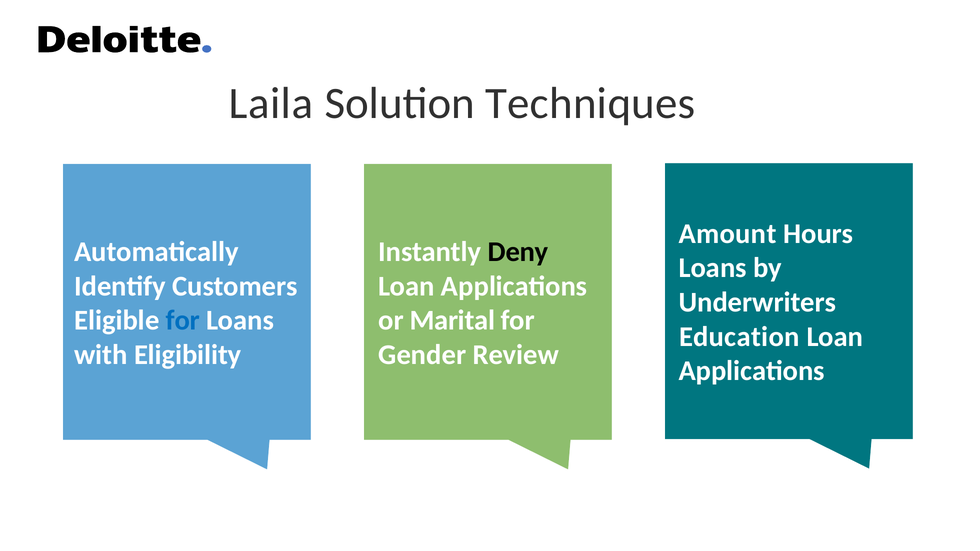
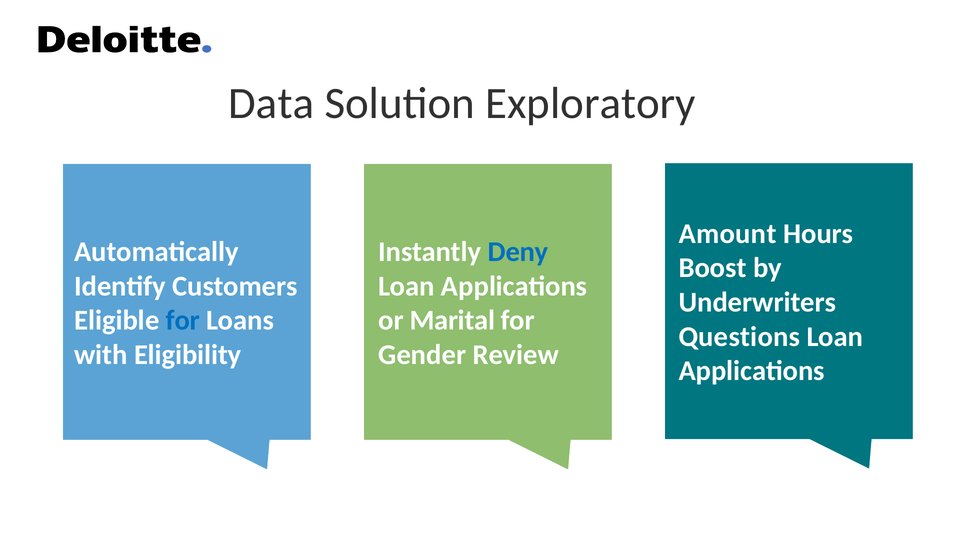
Laila: Laila -> Data
Techniques: Techniques -> Exploratory
Deny colour: black -> blue
Loans at (713, 268): Loans -> Boost
Education: Education -> Questions
